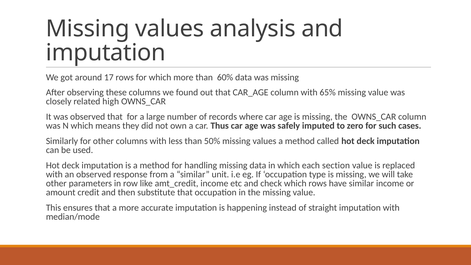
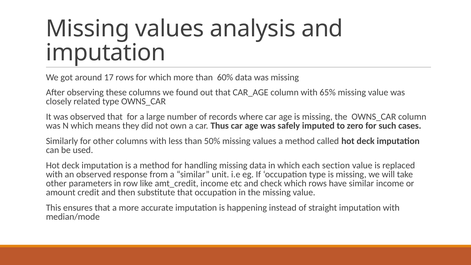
related high: high -> type
